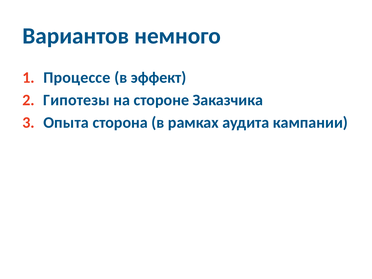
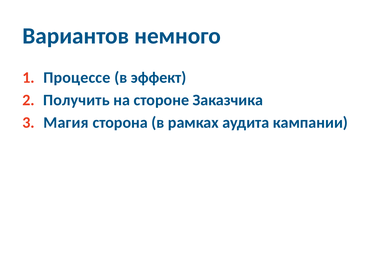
Гипотезы: Гипотезы -> Получить
Опыта: Опыта -> Магия
